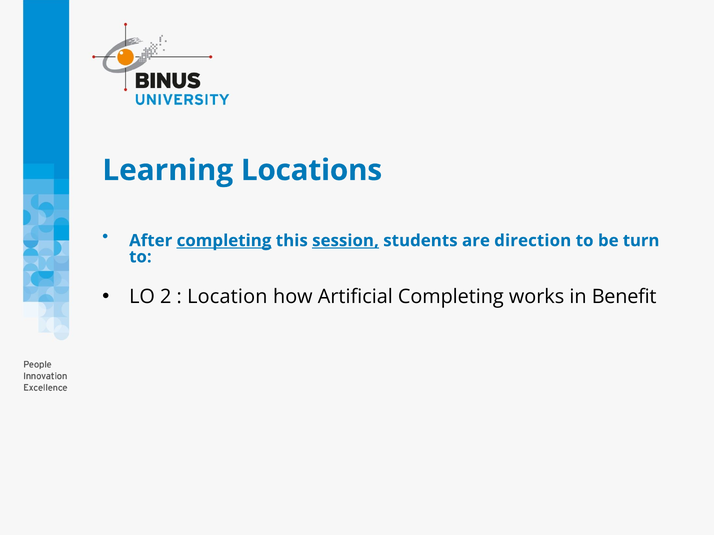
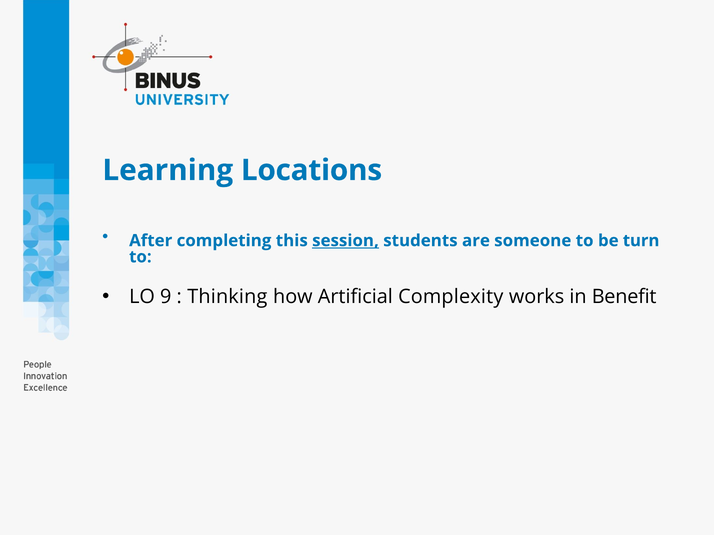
completing at (224, 241) underline: present -> none
direction: direction -> someone
2: 2 -> 9
Location: Location -> Thinking
Artificial Completing: Completing -> Complexity
